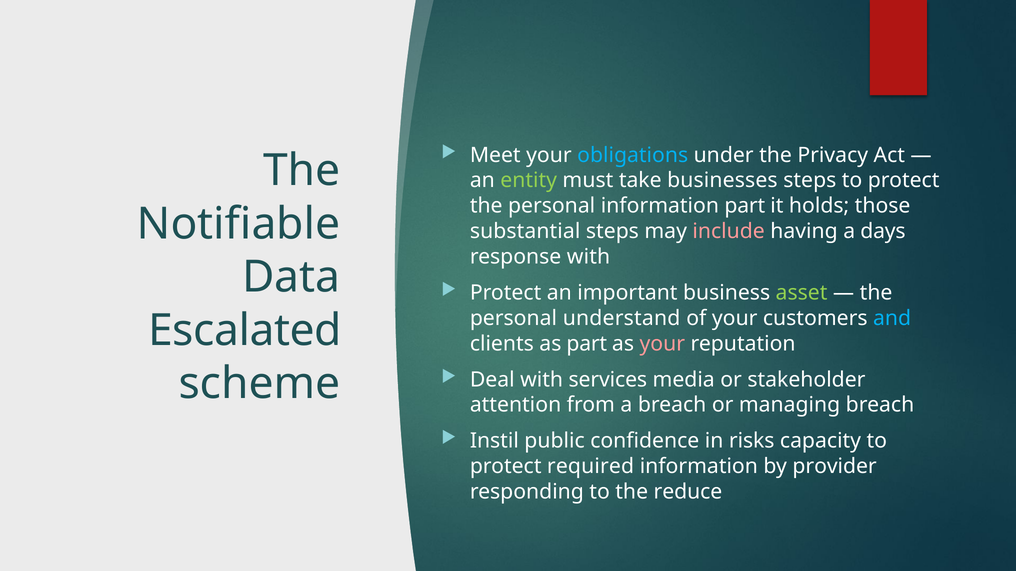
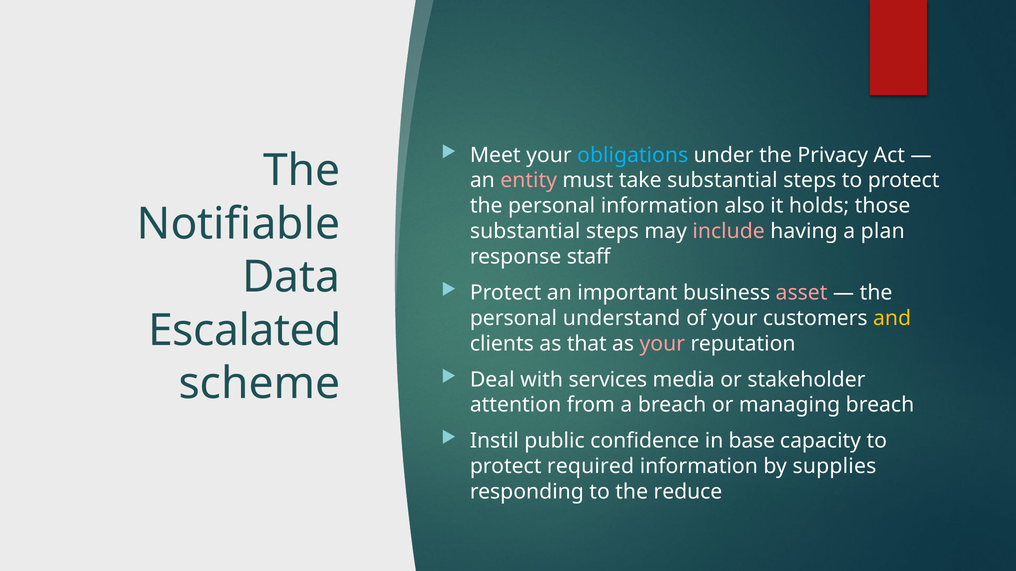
entity colour: light green -> pink
take businesses: businesses -> substantial
information part: part -> also
days: days -> plan
response with: with -> staff
asset colour: light green -> pink
and colour: light blue -> yellow
as part: part -> that
risks: risks -> base
provider: provider -> supplies
